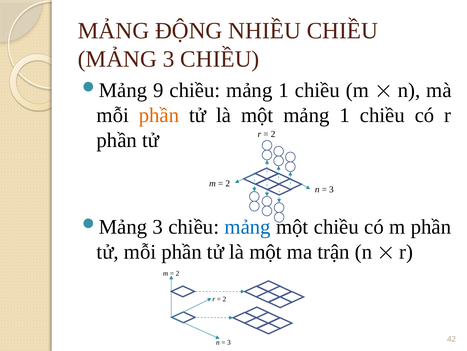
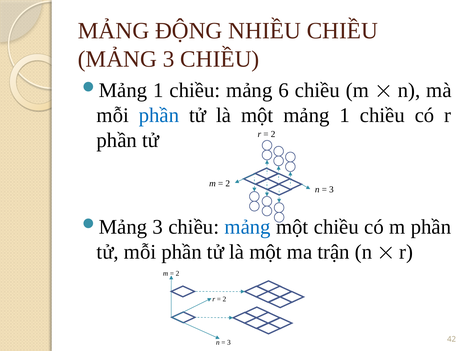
9 at (158, 90): 9 -> 1
chiều mảng 1: 1 -> 6
phần at (159, 115) colour: orange -> blue
